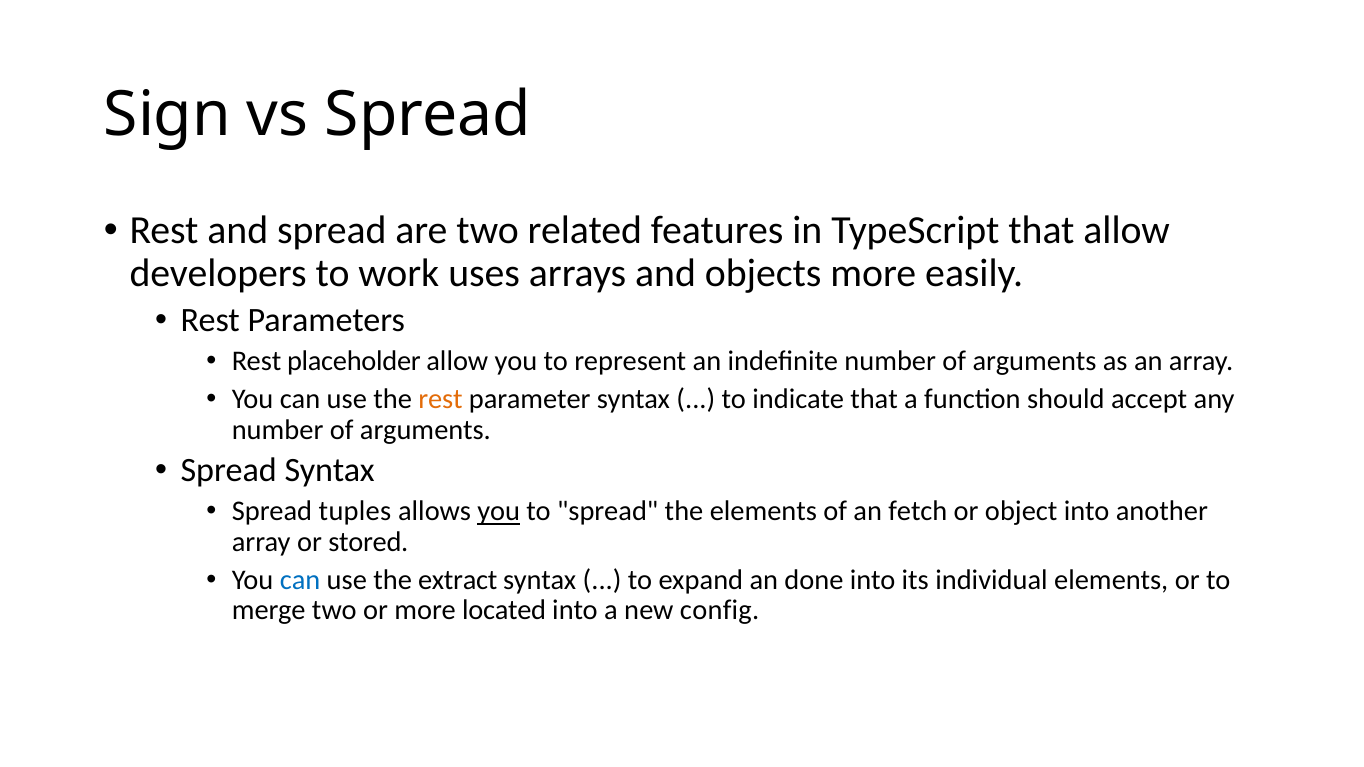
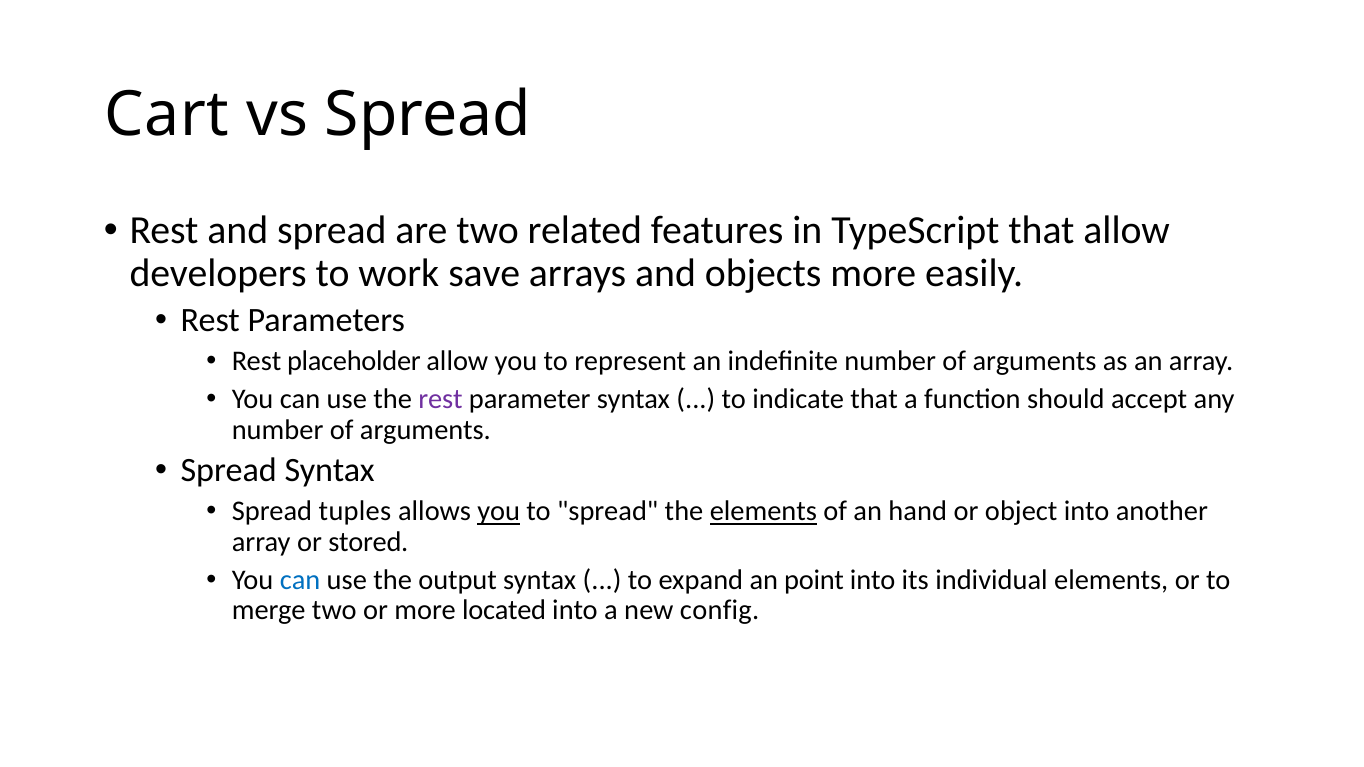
Sign: Sign -> Cart
uses: uses -> save
rest at (441, 399) colour: orange -> purple
elements at (763, 512) underline: none -> present
fetch: fetch -> hand
extract: extract -> output
done: done -> point
